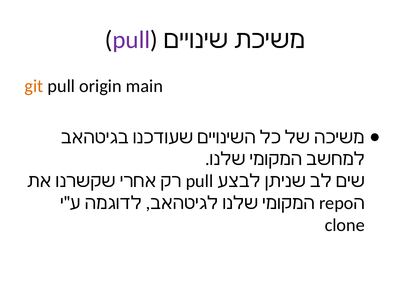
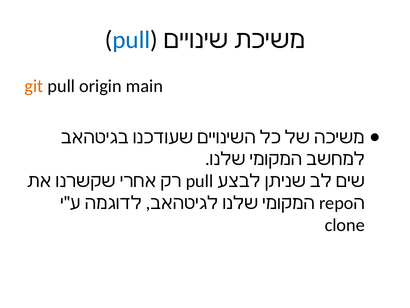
pull at (131, 40) colour: purple -> blue
